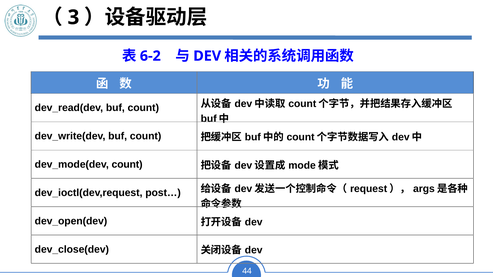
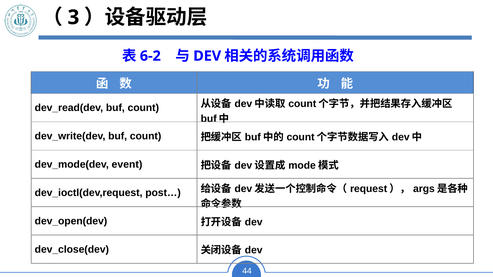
count at (127, 165): count -> event
